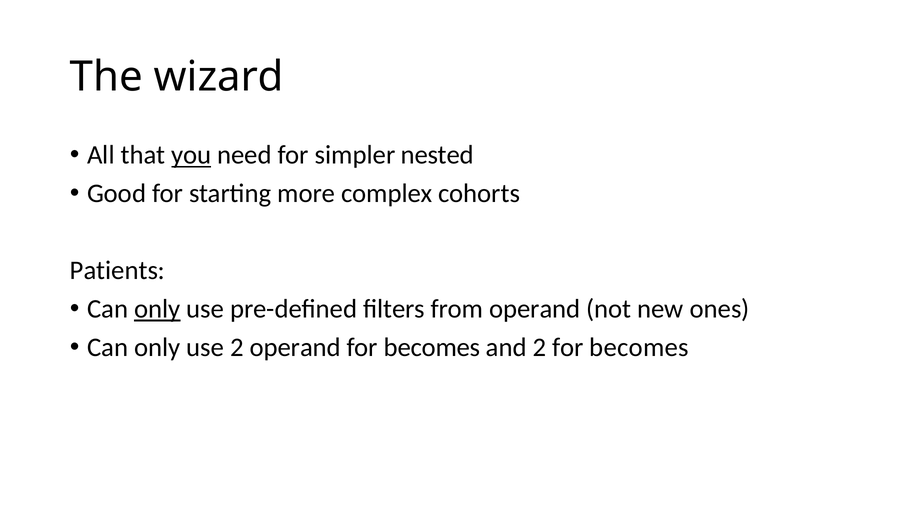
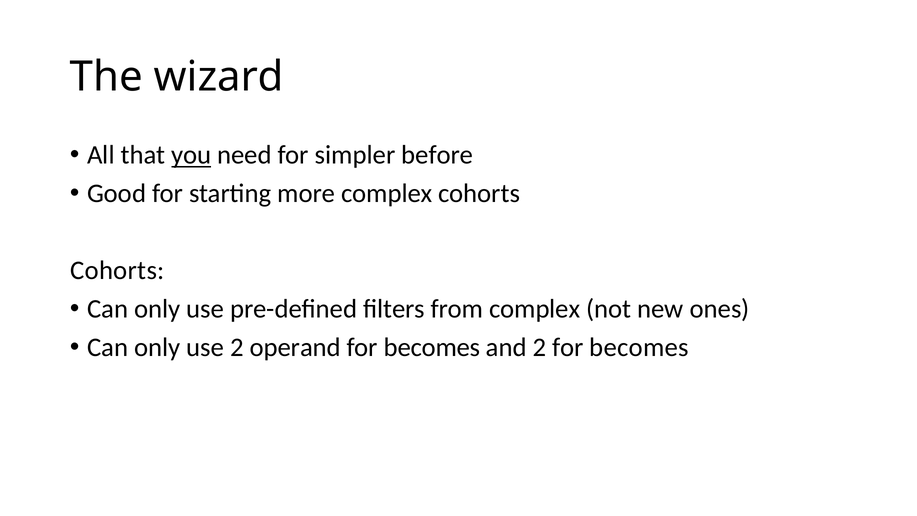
nested: nested -> before
Patients at (118, 270): Patients -> Cohorts
only at (157, 309) underline: present -> none
from operand: operand -> complex
